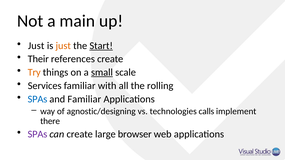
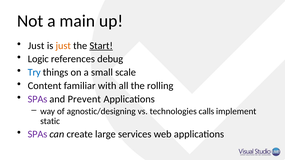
Their: Their -> Logic
references create: create -> debug
Try colour: orange -> blue
small underline: present -> none
Services: Services -> Content
SPAs at (37, 99) colour: blue -> purple
and Familiar: Familiar -> Prevent
there: there -> static
browser: browser -> services
